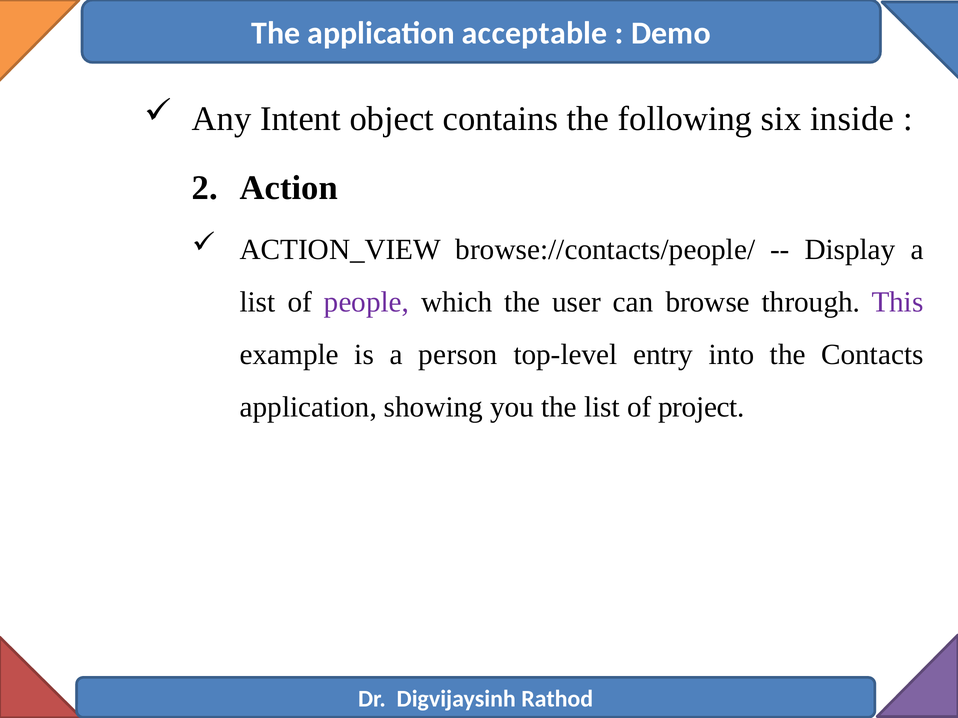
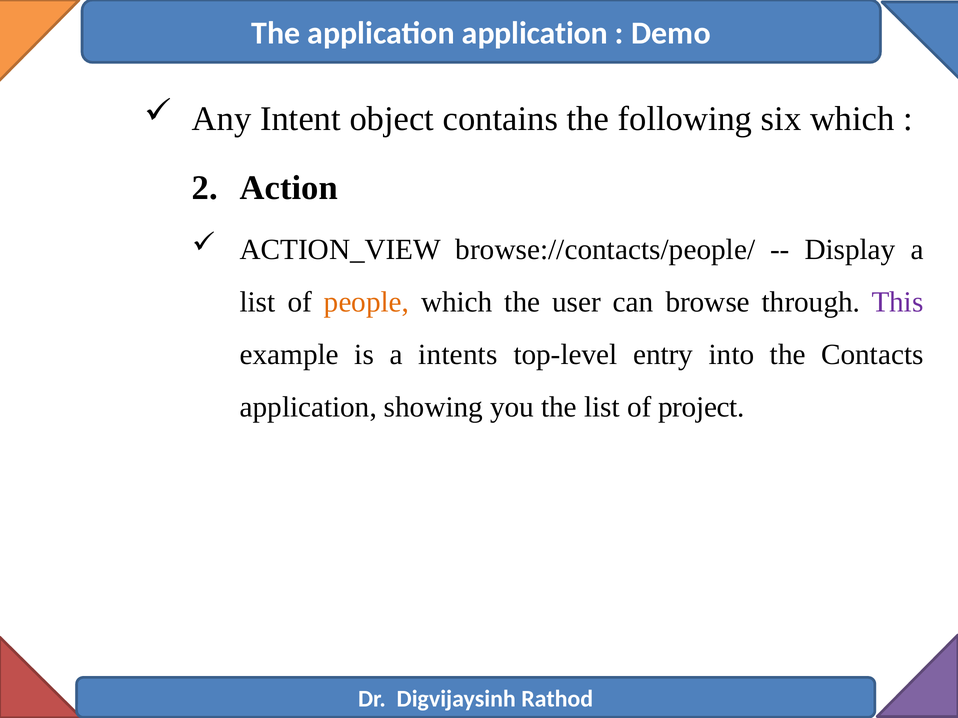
application acceptable: acceptable -> application
six inside: inside -> which
people colour: purple -> orange
person: person -> intents
